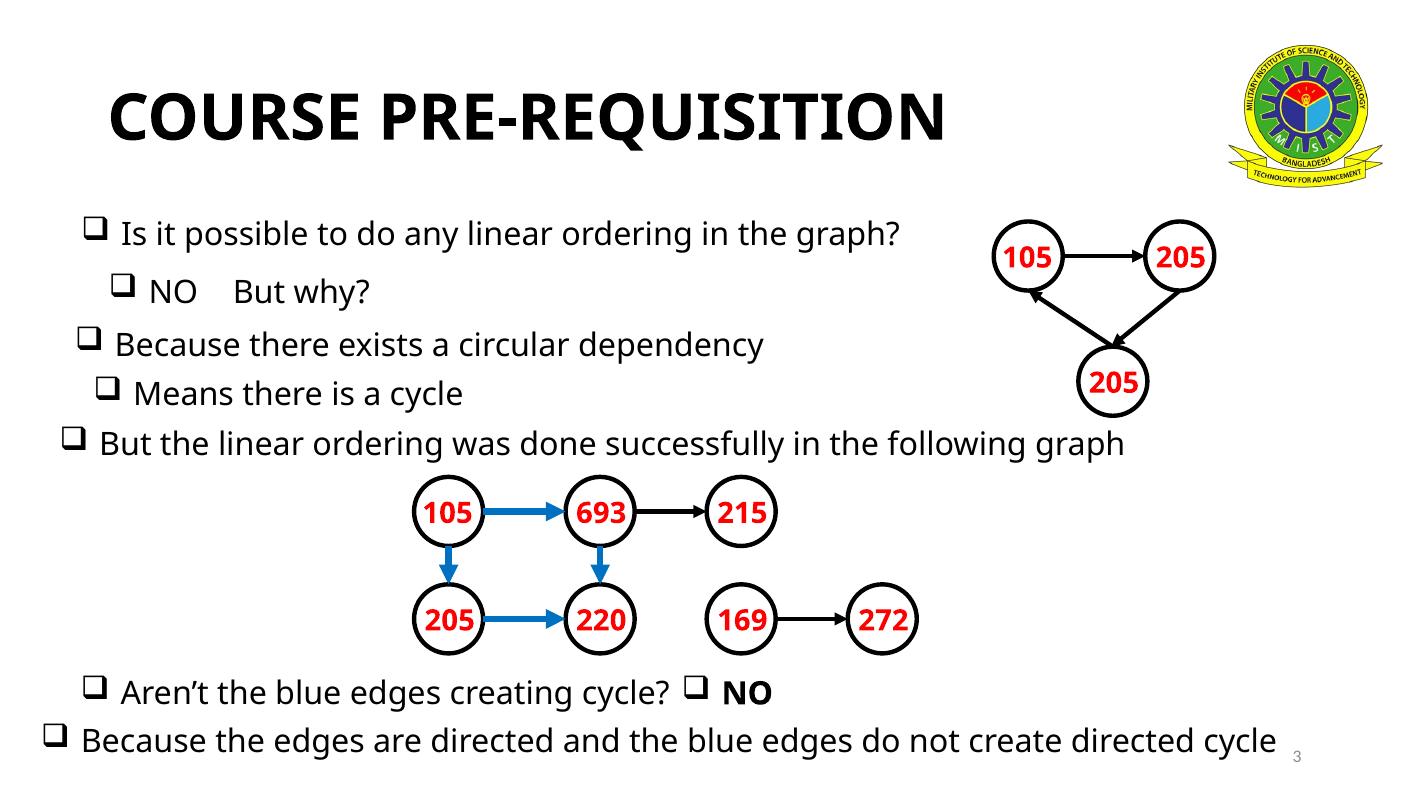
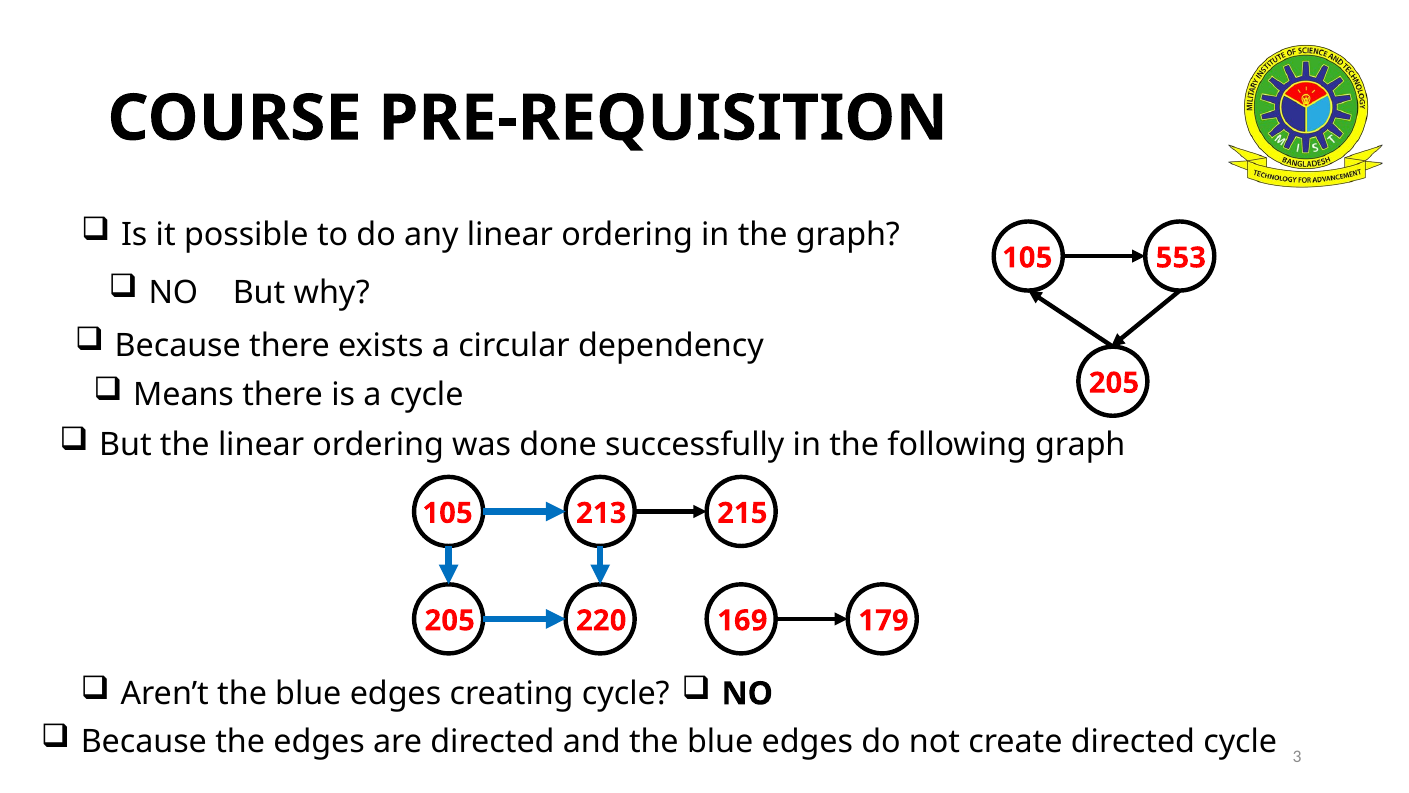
105 205: 205 -> 553
693: 693 -> 213
272: 272 -> 179
